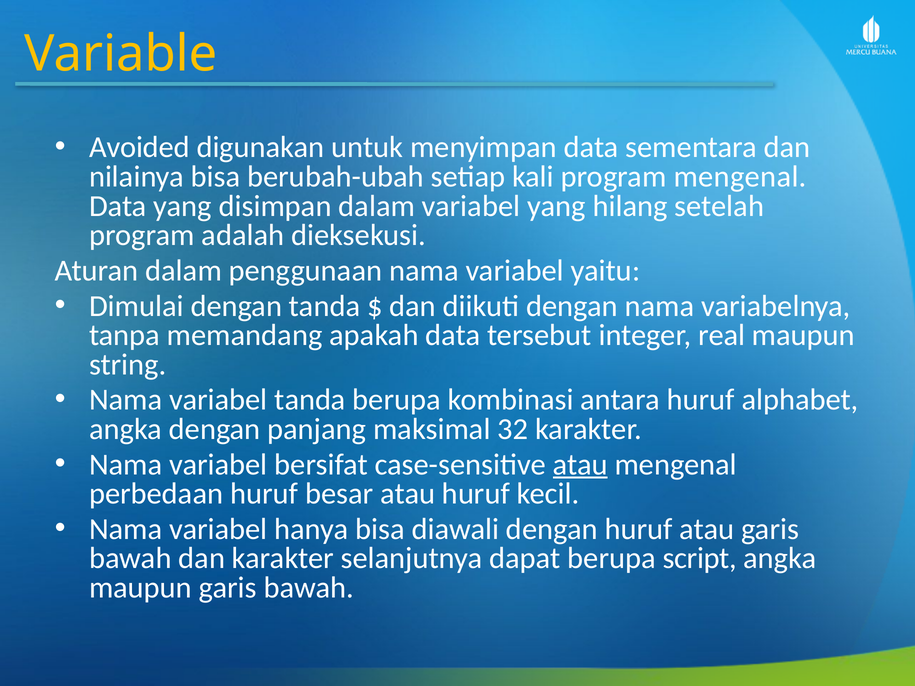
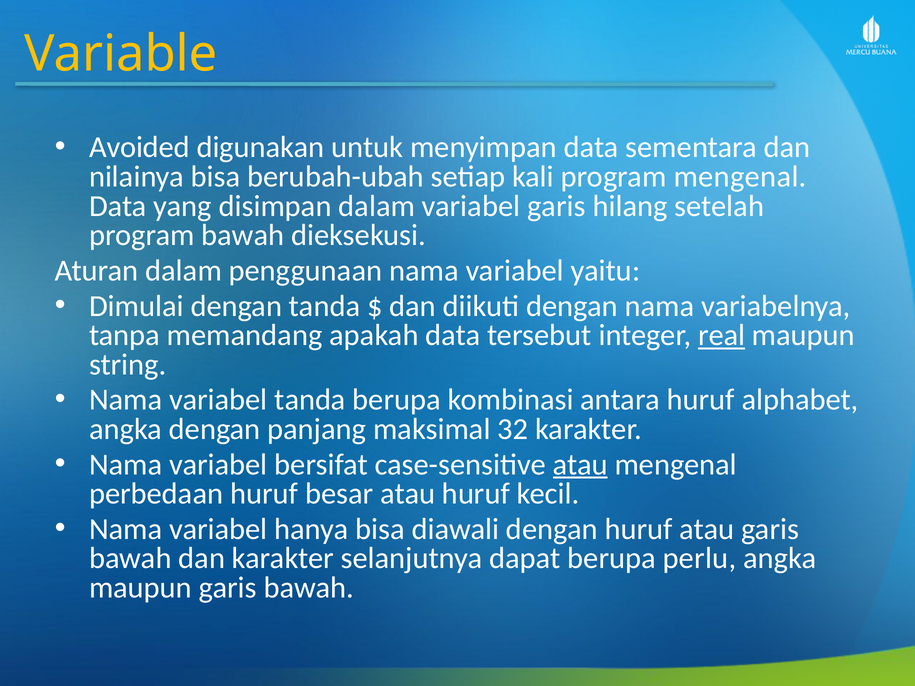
variabel yang: yang -> garis
program adalah: adalah -> bawah
real underline: none -> present
script: script -> perlu
